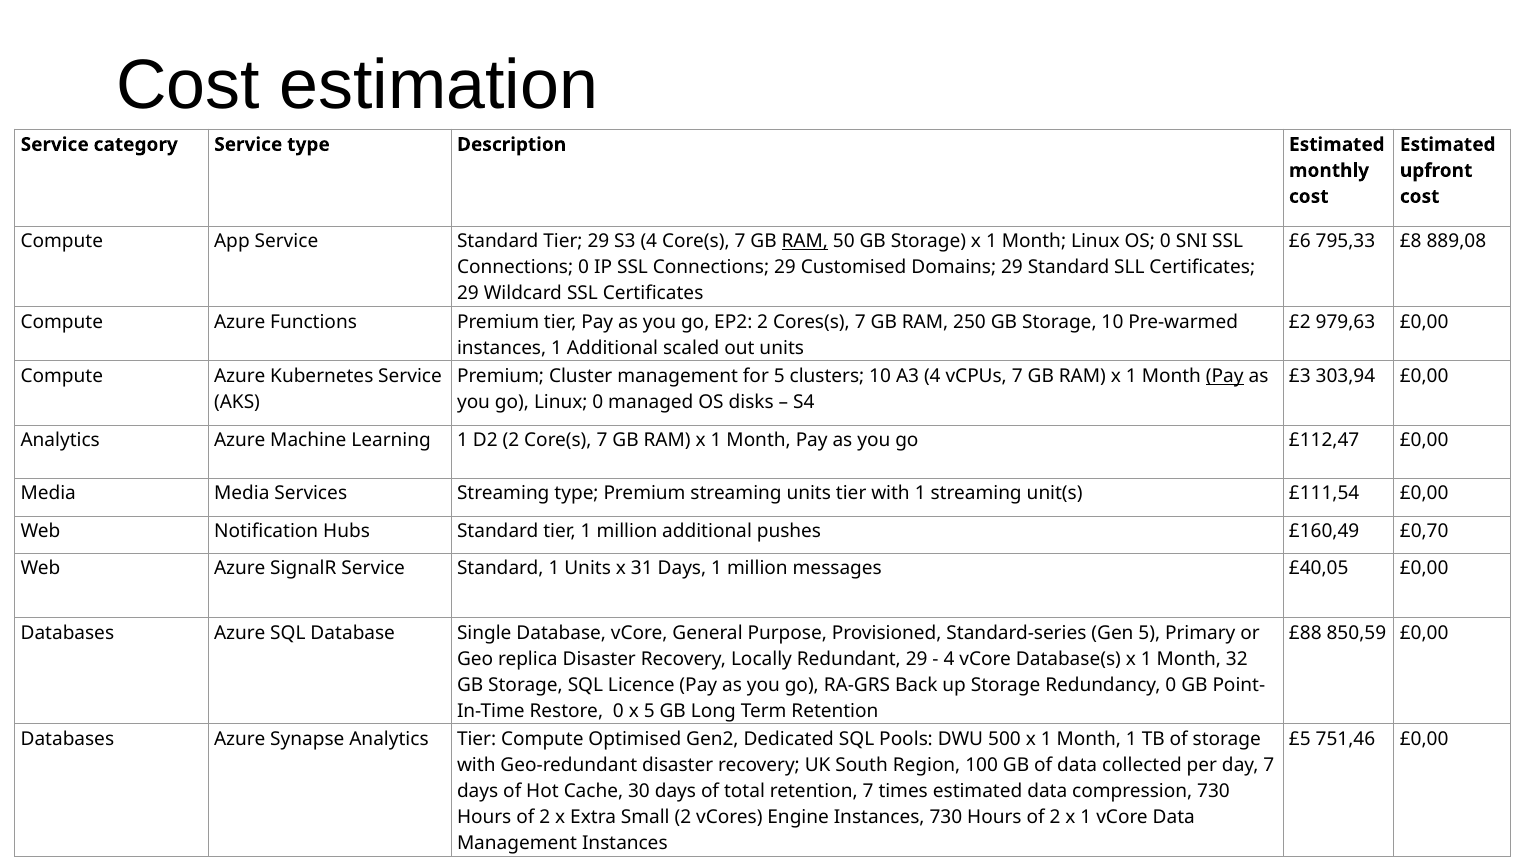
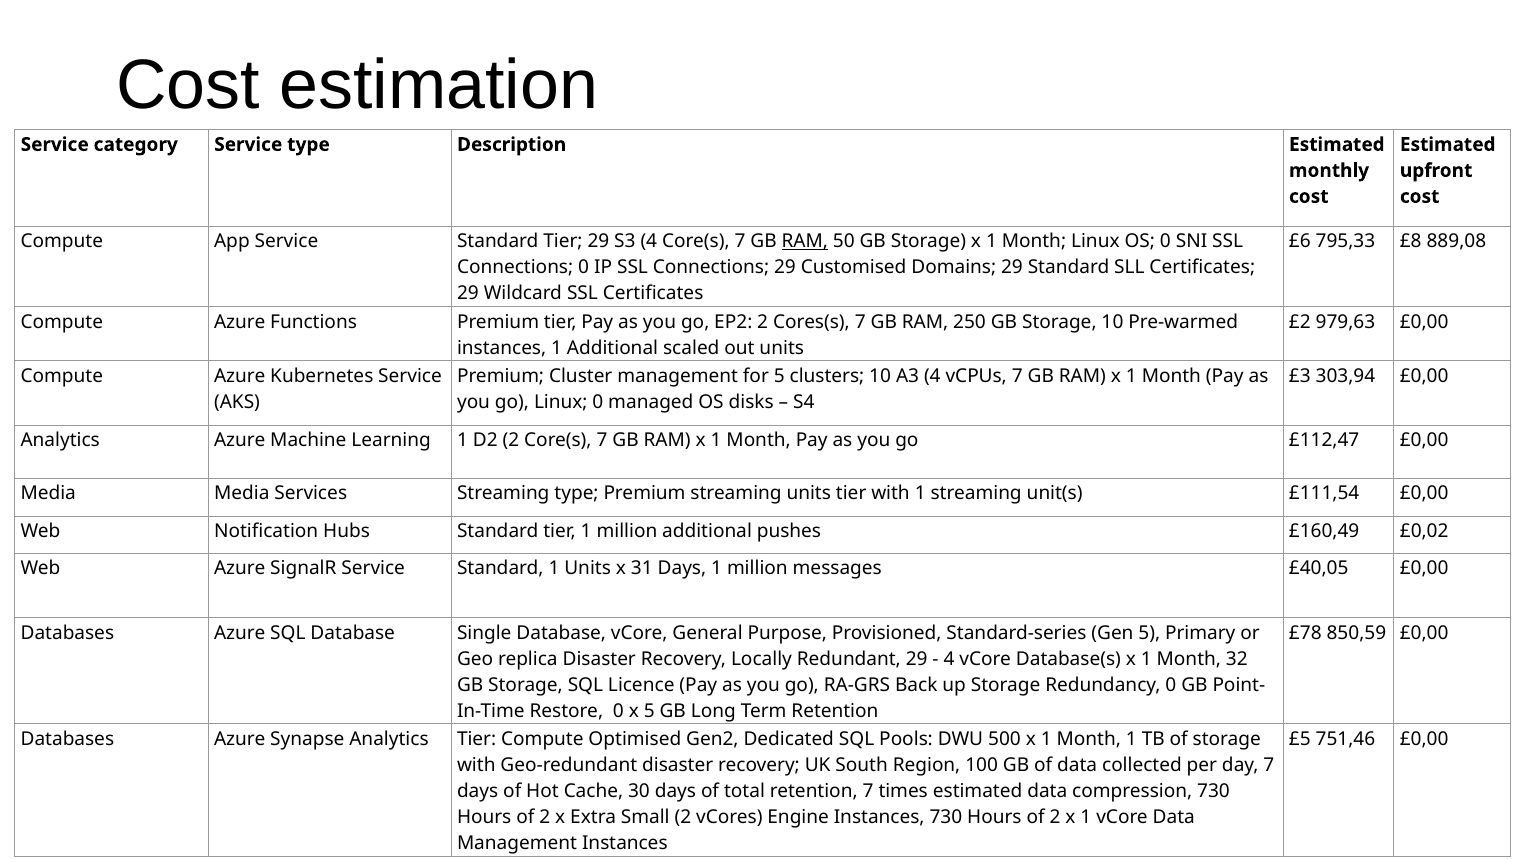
Pay at (1225, 376) underline: present -> none
£0,70: £0,70 -> £0,02
£88: £88 -> £78
